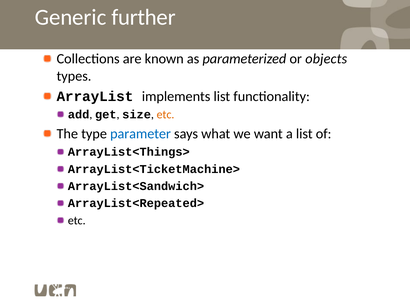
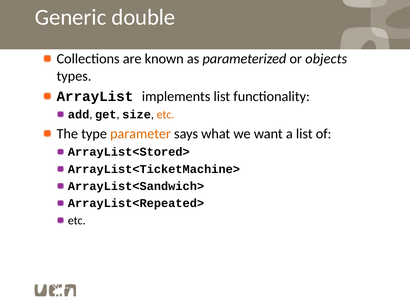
further: further -> double
parameter colour: blue -> orange
ArrayList<Things>: ArrayList<Things> -> ArrayList<Stored>
